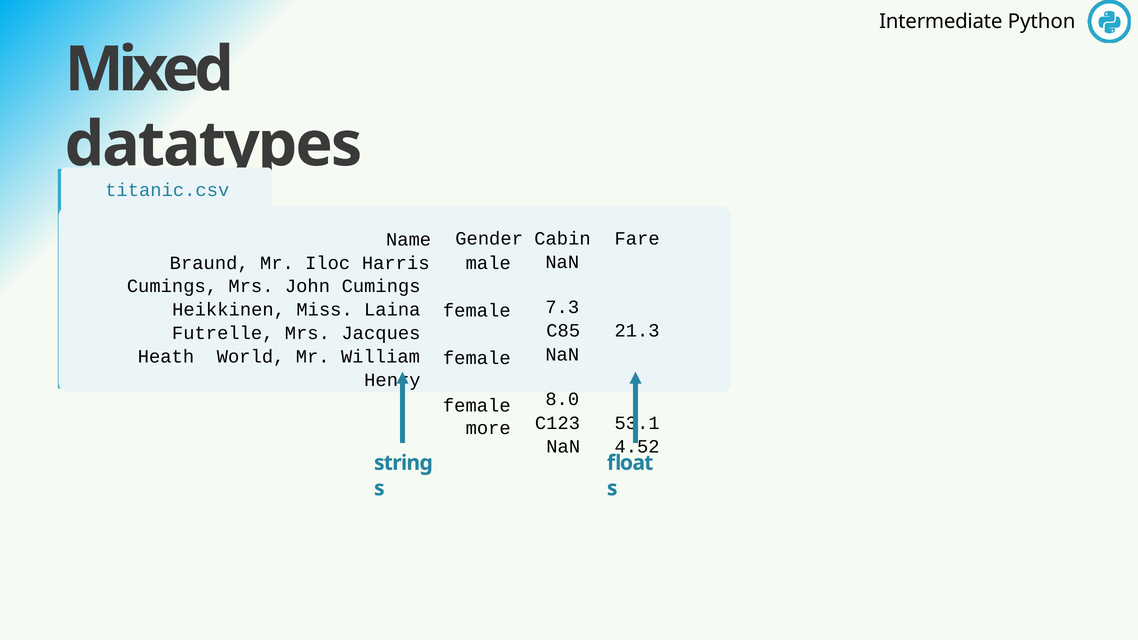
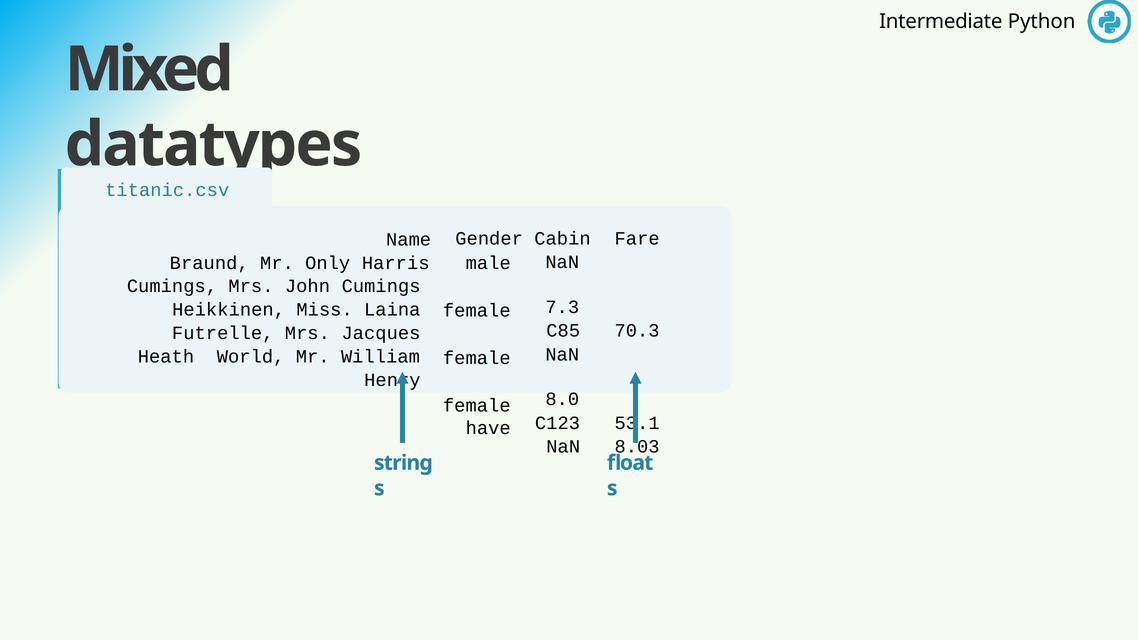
Iloc: Iloc -> Only
21.3: 21.3 -> 70.3
more: more -> have
4.52: 4.52 -> 8.03
